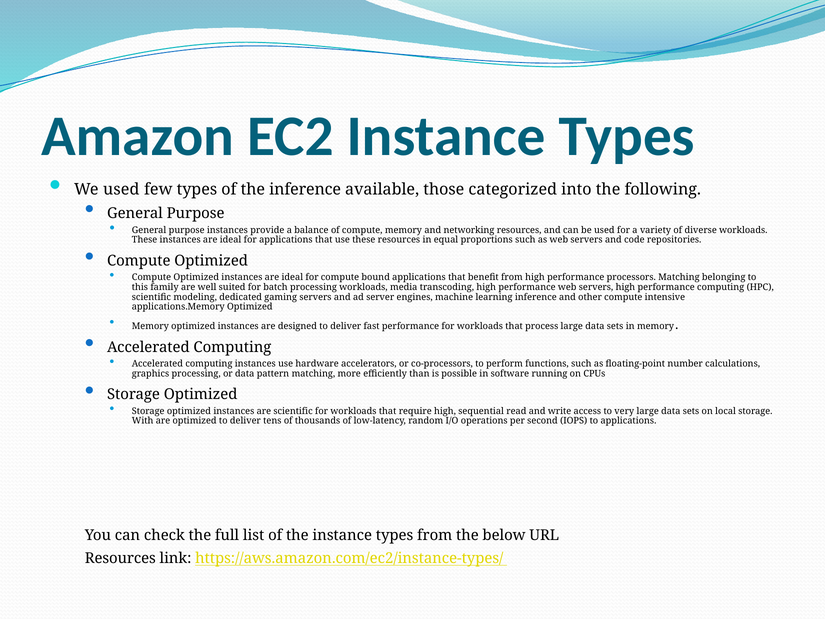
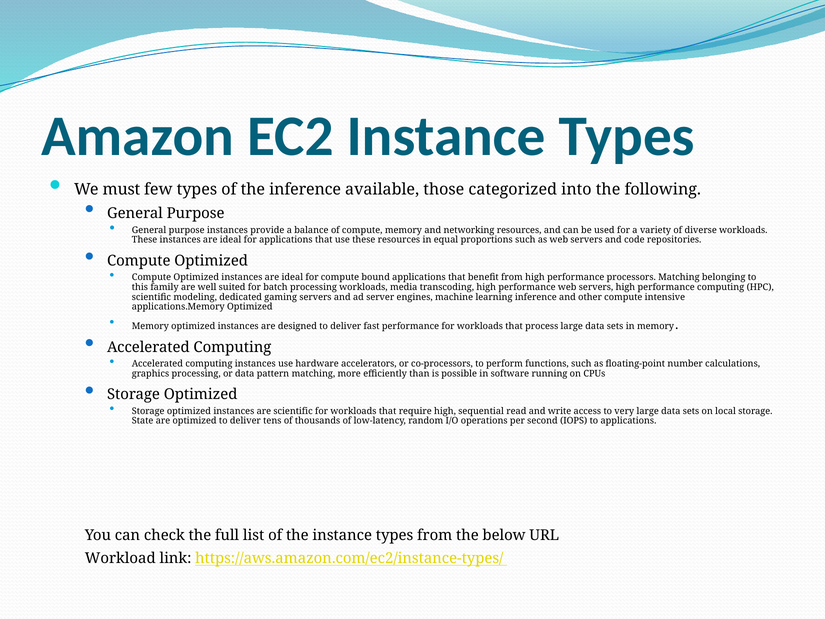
We used: used -> must
With: With -> State
Resources at (120, 558): Resources -> Workload
